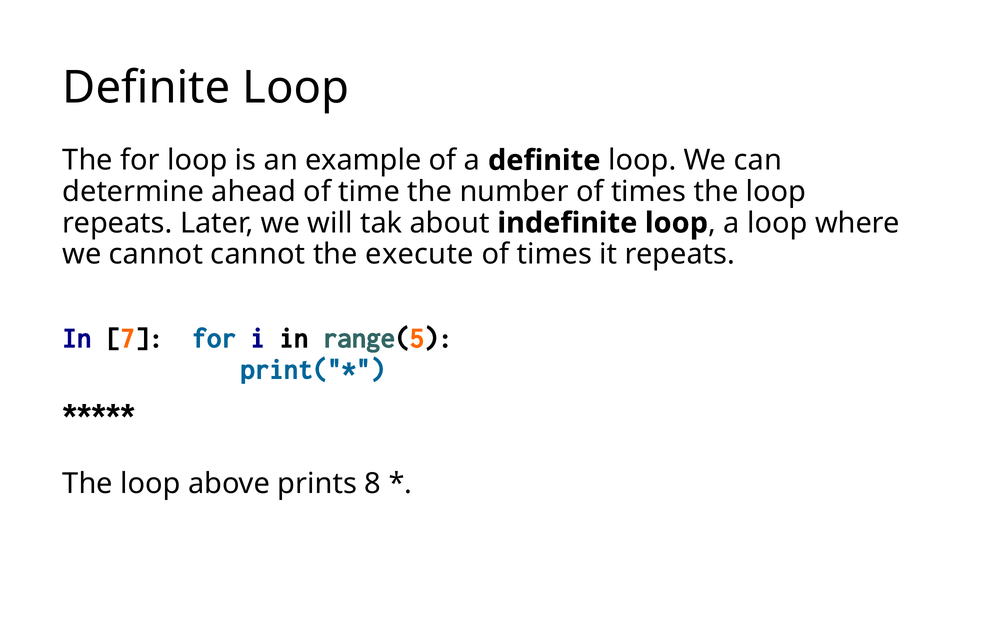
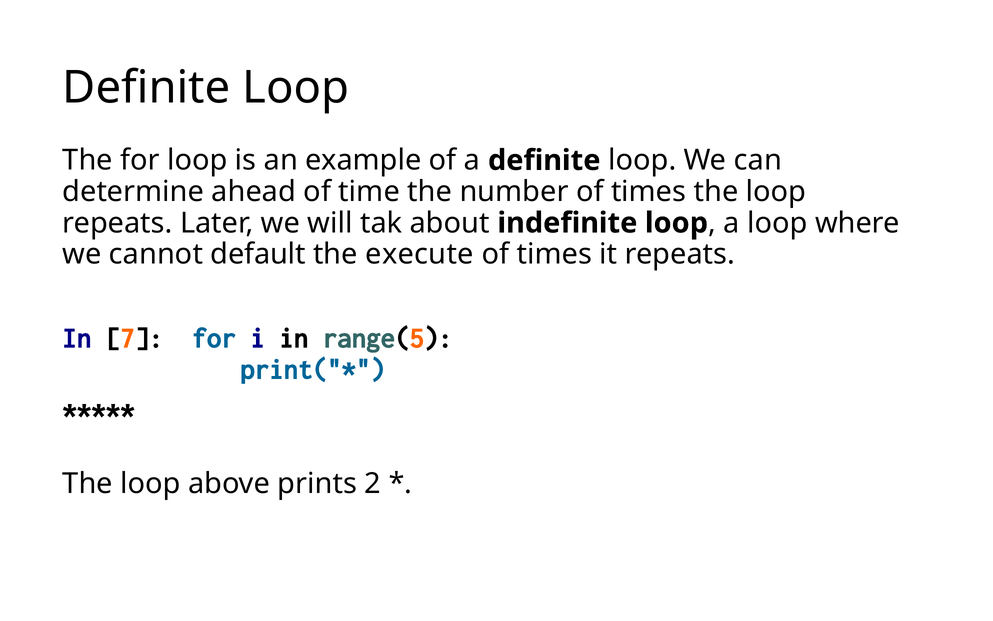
cannot cannot: cannot -> default
8: 8 -> 2
